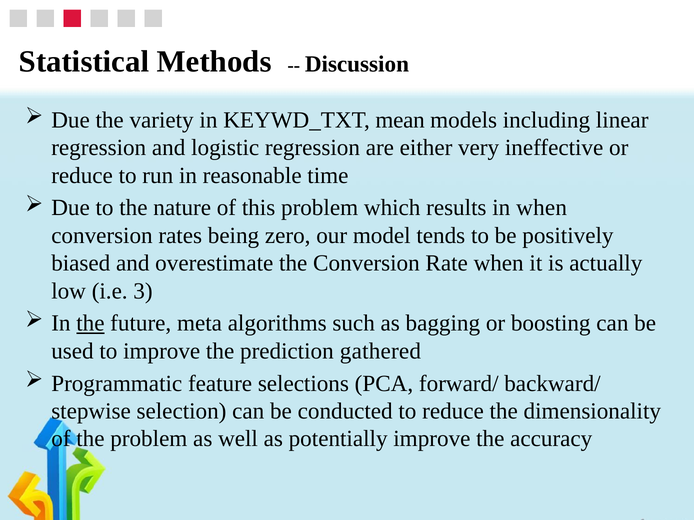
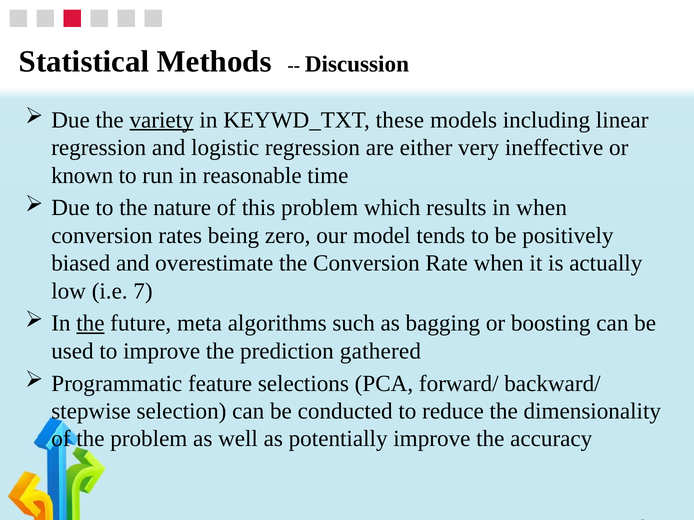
variety underline: none -> present
mean: mean -> these
reduce at (82, 176): reduce -> known
3: 3 -> 7
